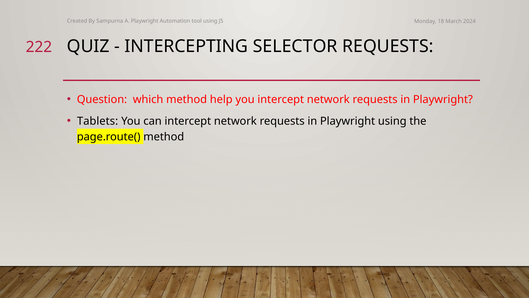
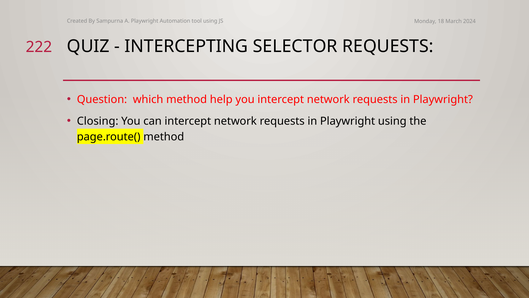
Tablets: Tablets -> Closing
